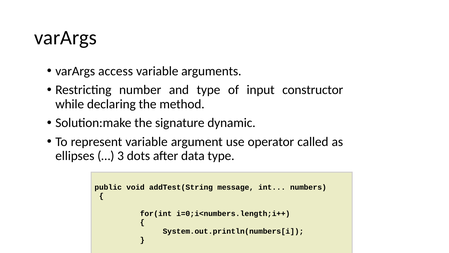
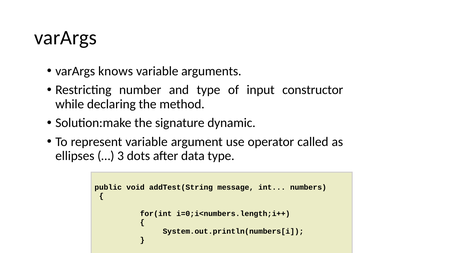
access: access -> knows
